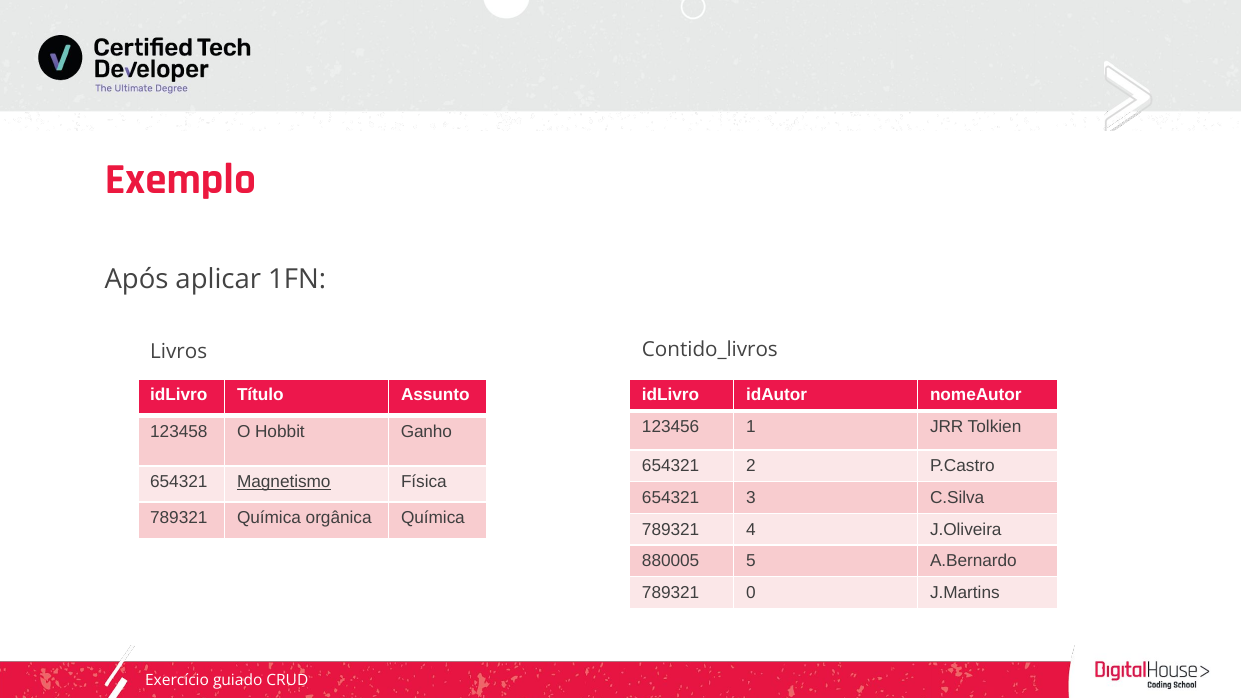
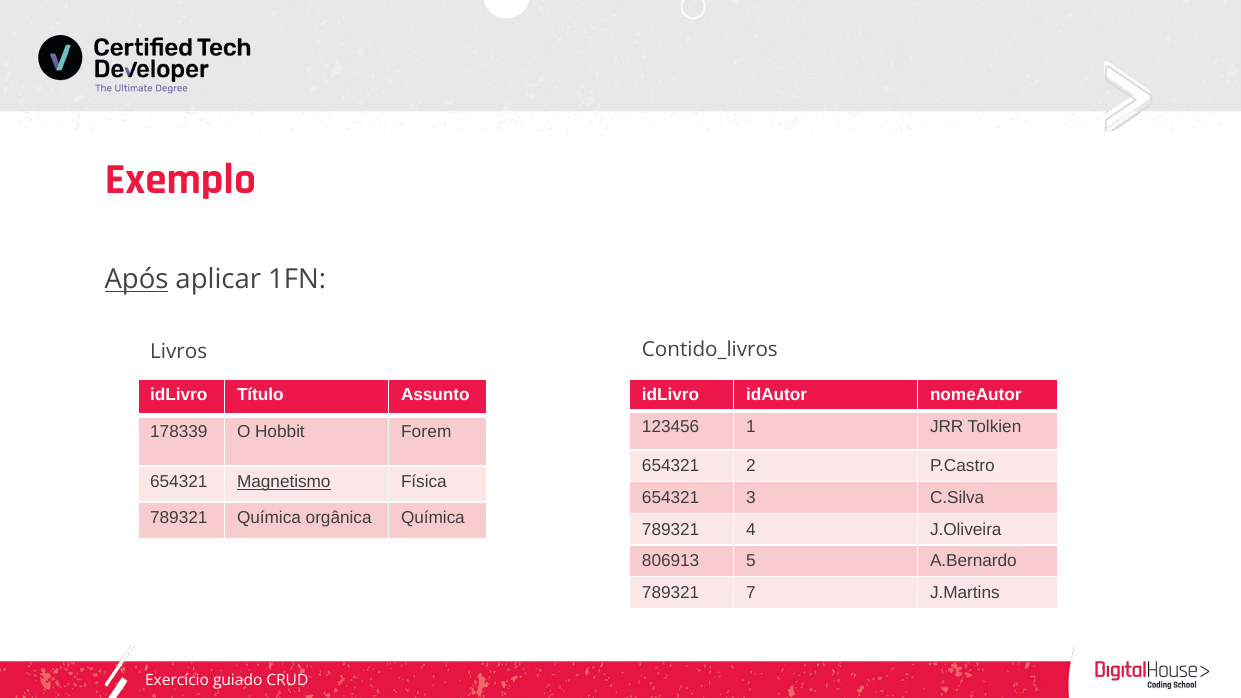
Após underline: none -> present
123458: 123458 -> 178339
Ganho: Ganho -> Forem
880005: 880005 -> 806913
0: 0 -> 7
